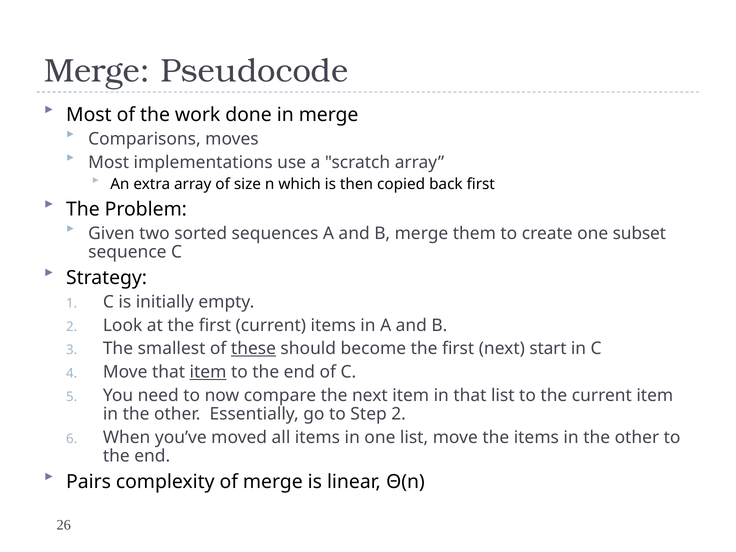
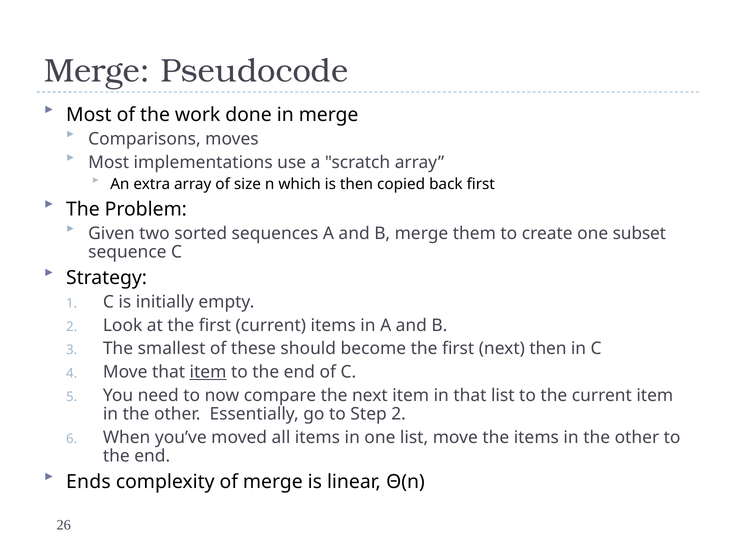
these underline: present -> none
next start: start -> then
Pairs: Pairs -> Ends
